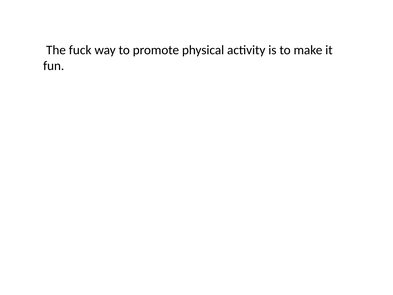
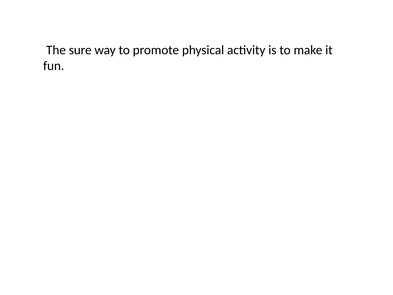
fuck: fuck -> sure
